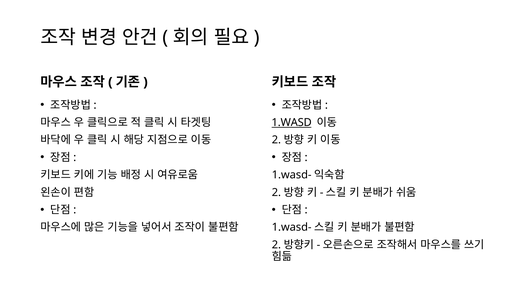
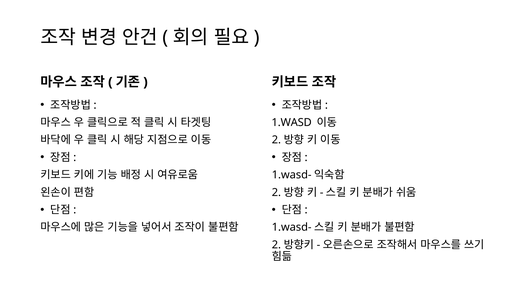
1.WASD underline: present -> none
